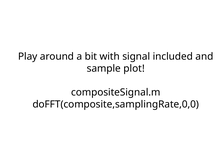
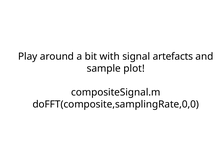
included: included -> artefacts
